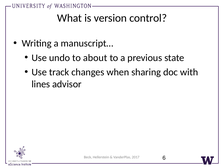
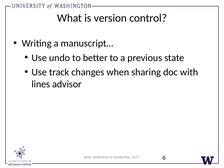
about: about -> better
